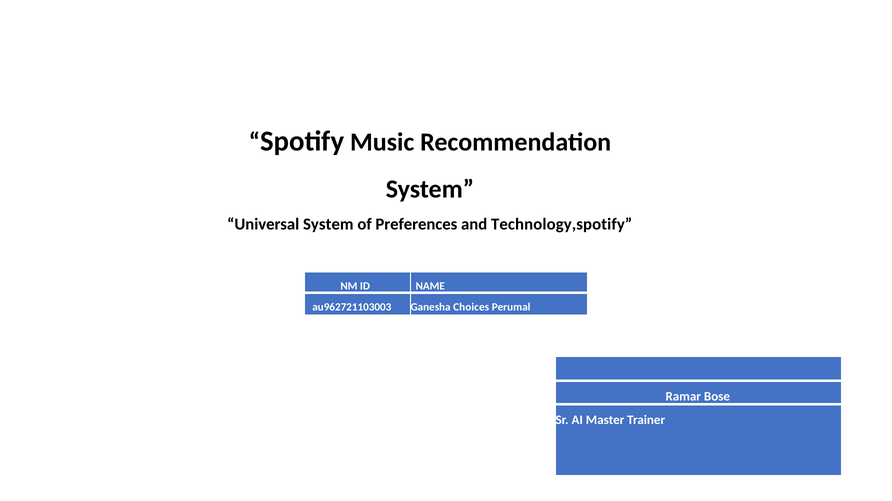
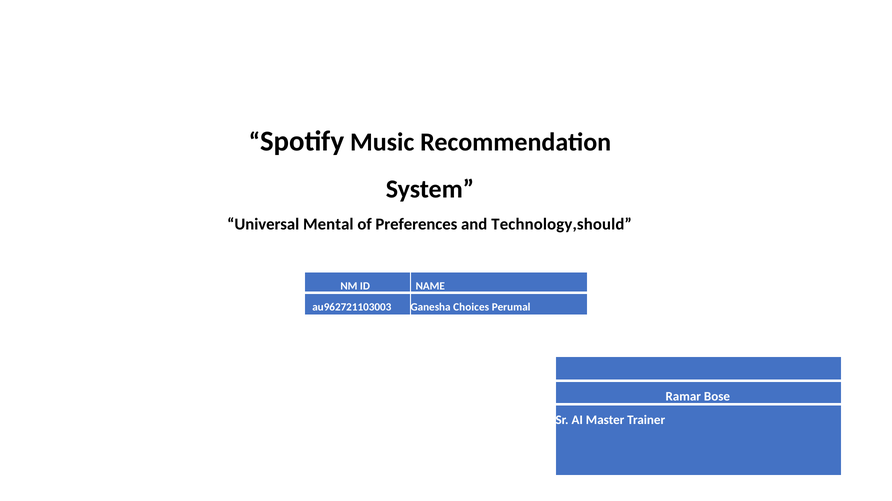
Universal System: System -> Mental
Technology,spotify: Technology,spotify -> Technology,should
